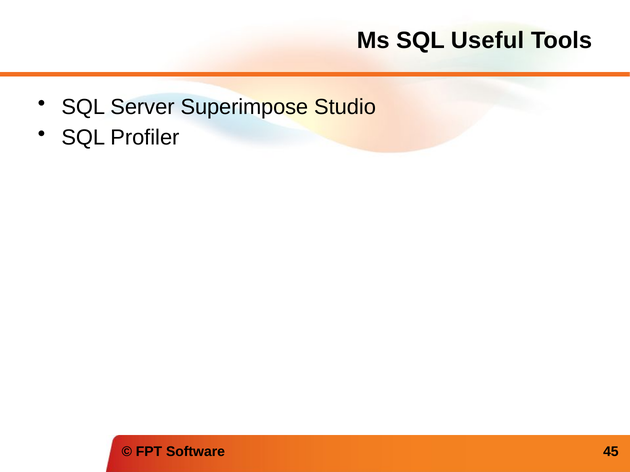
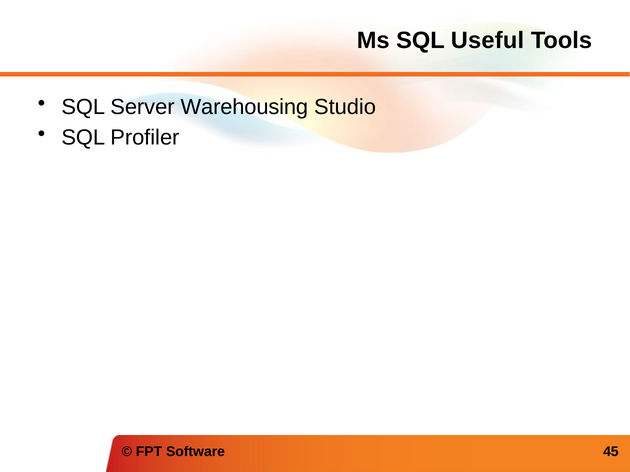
Superimpose: Superimpose -> Warehousing
